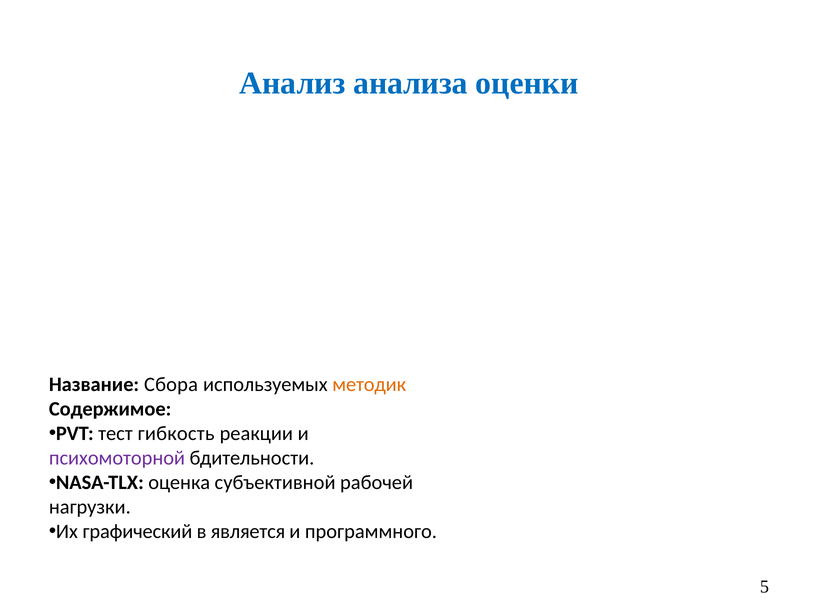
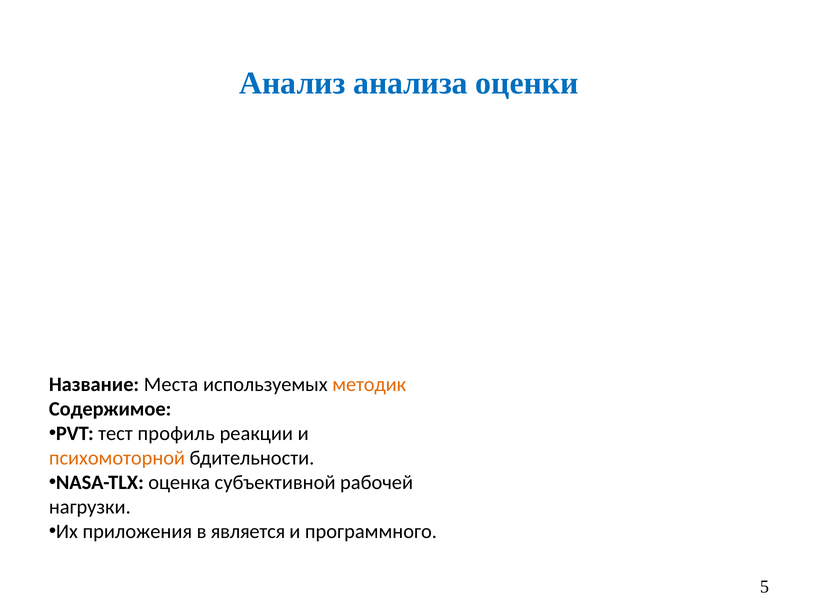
Сбора: Сбора -> Места
гибкость: гибкость -> профиль
психомоторной colour: purple -> orange
графический: графический -> приложения
